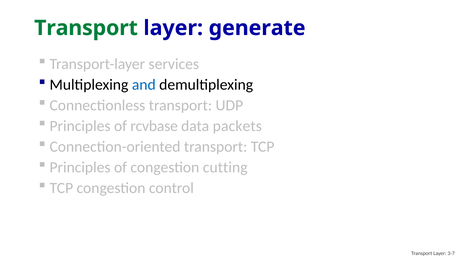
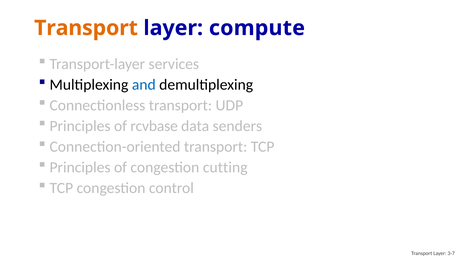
Transport at (86, 28) colour: green -> orange
generate: generate -> compute
packets: packets -> senders
